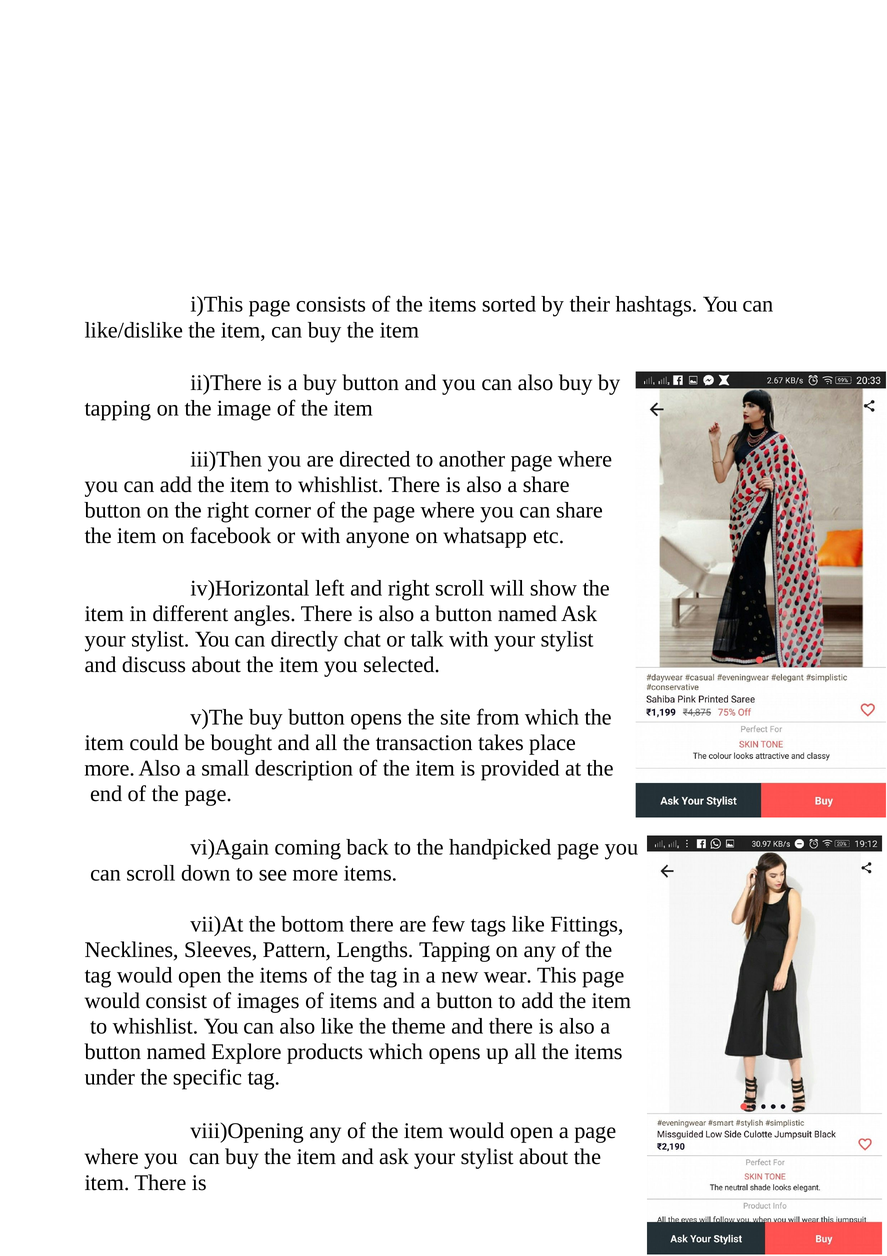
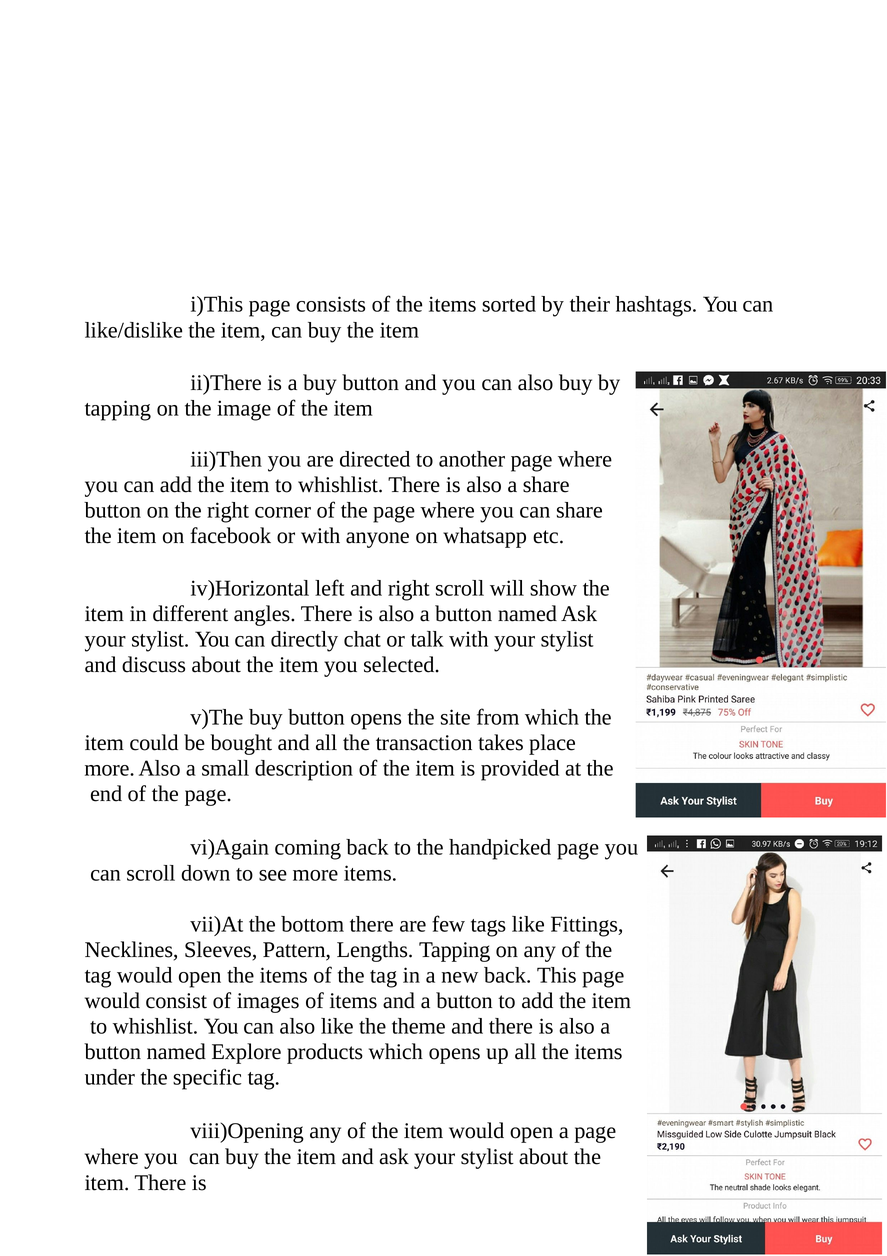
new wear: wear -> back
